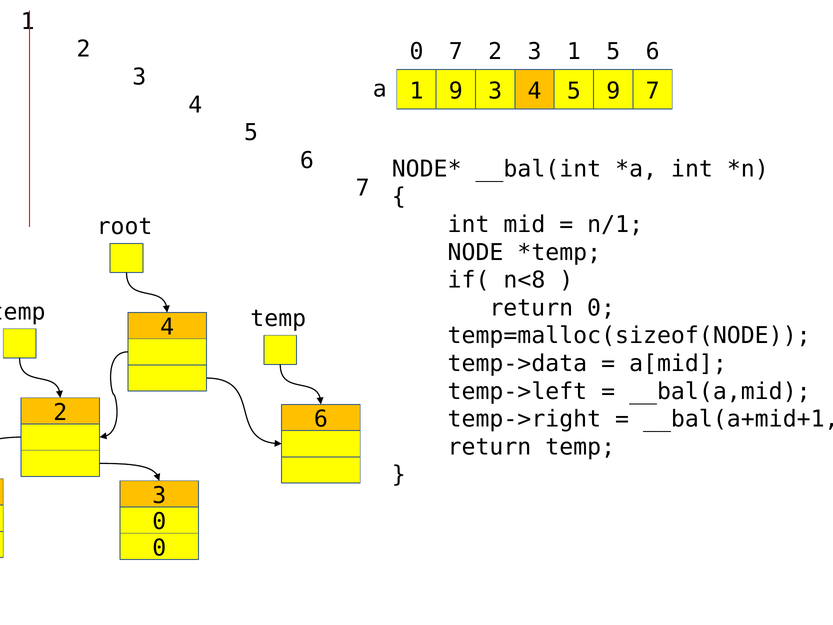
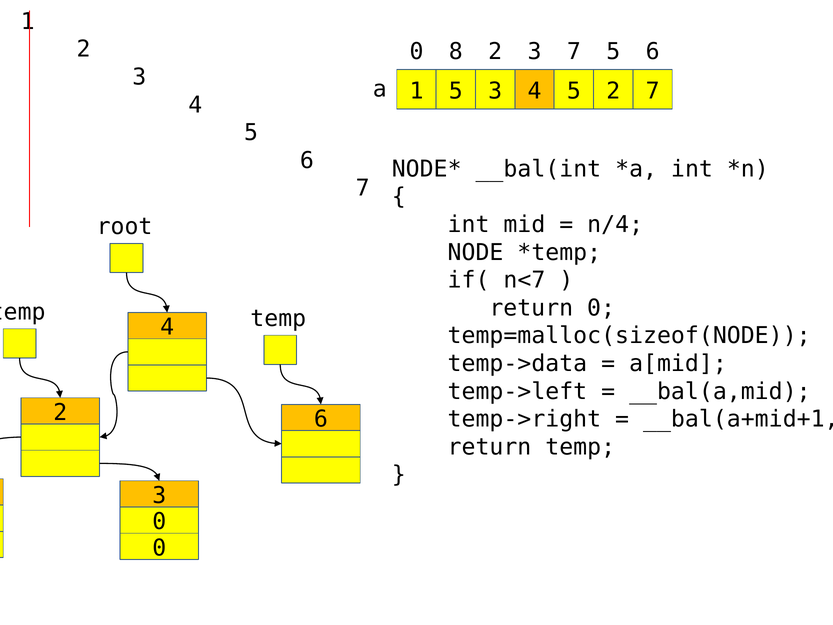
0 7: 7 -> 8
3 1: 1 -> 7
1 9: 9 -> 5
5 9: 9 -> 2
n/1: n/1 -> n/4
n<8: n<8 -> n<7
